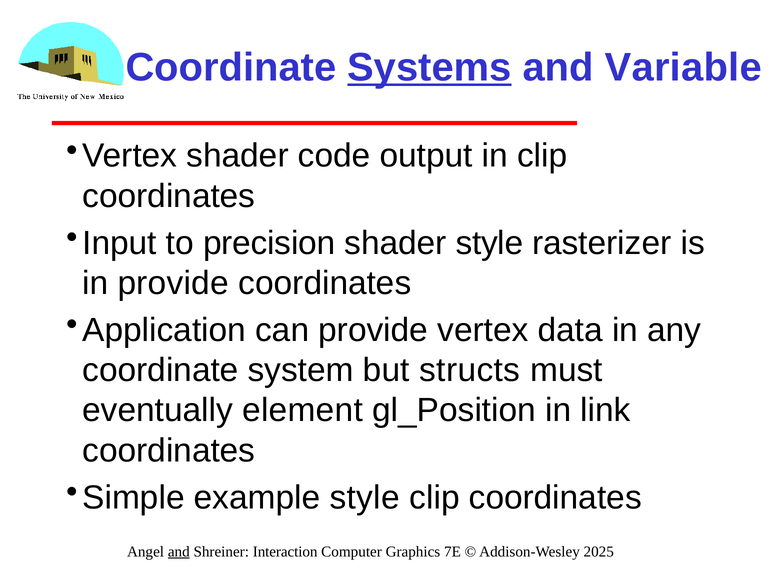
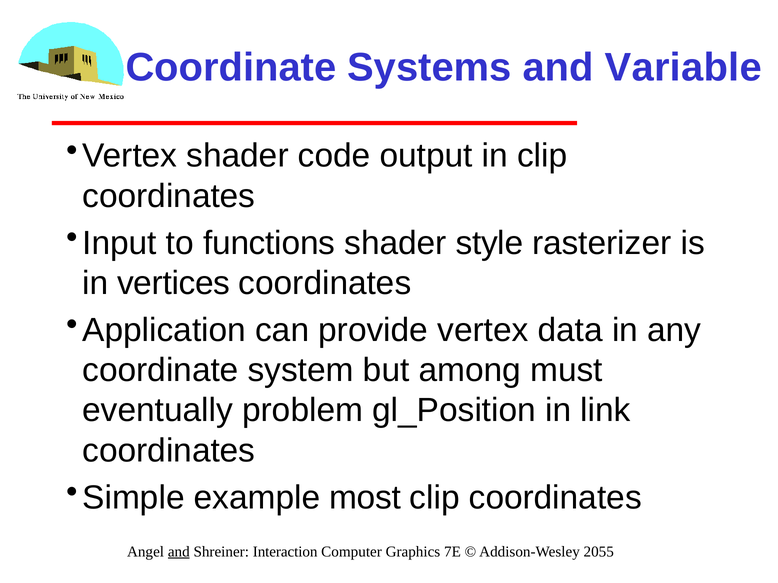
Systems underline: present -> none
precision: precision -> functions
in provide: provide -> vertices
structs: structs -> among
element: element -> problem
example style: style -> most
2025: 2025 -> 2055
